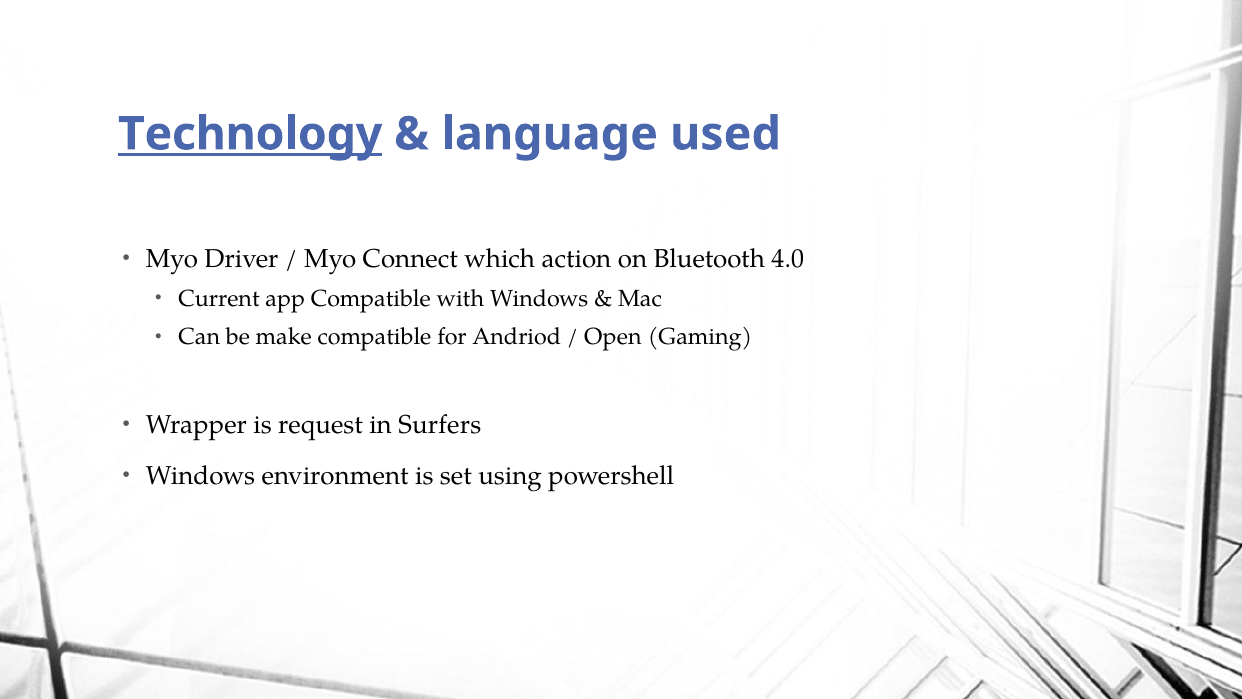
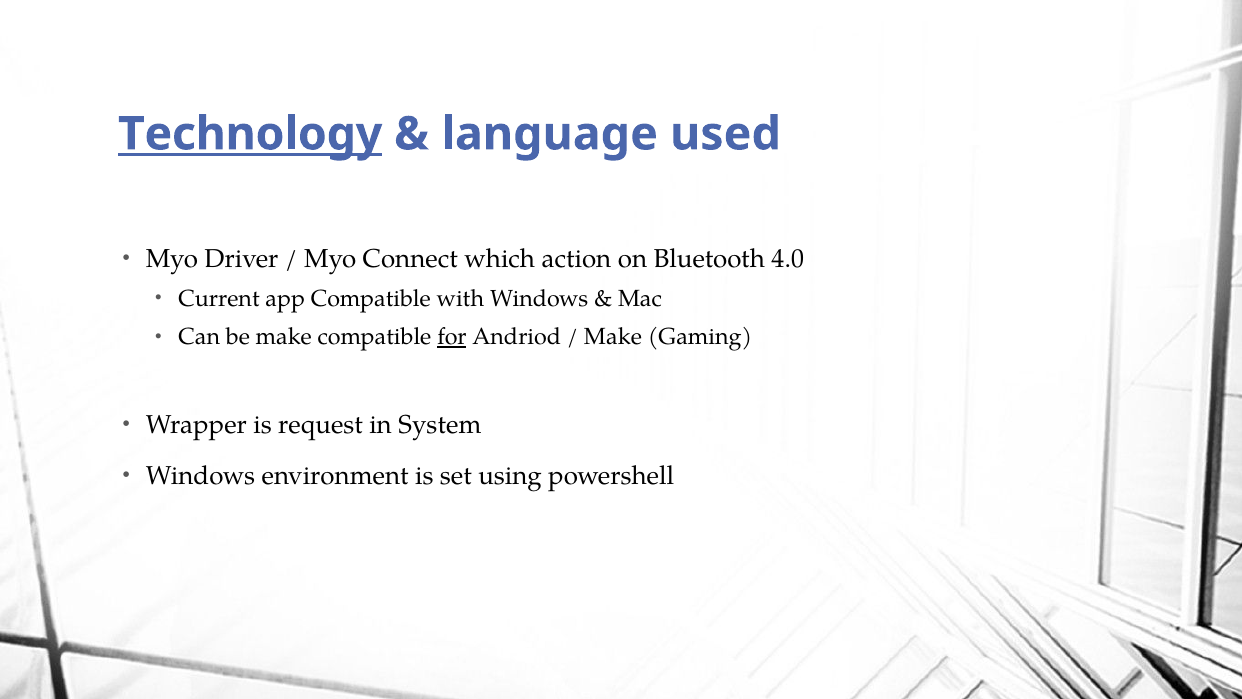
for underline: none -> present
Open at (613, 337): Open -> Make
Surfers: Surfers -> System
